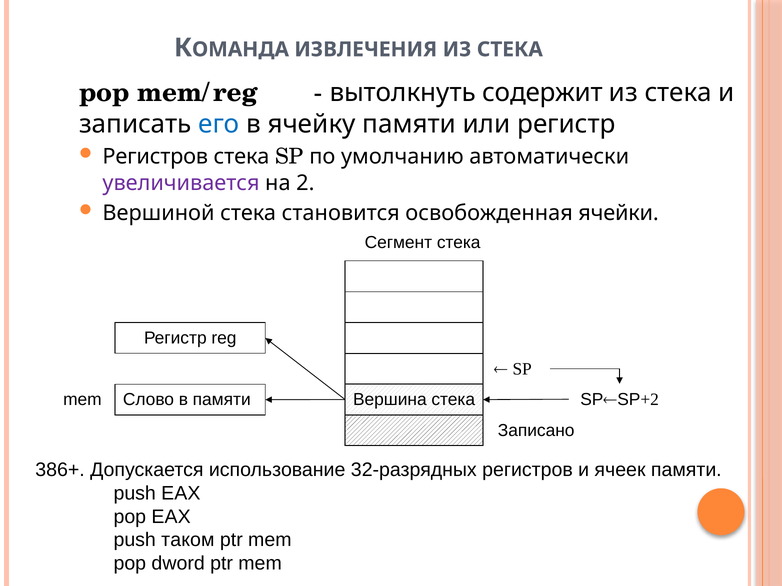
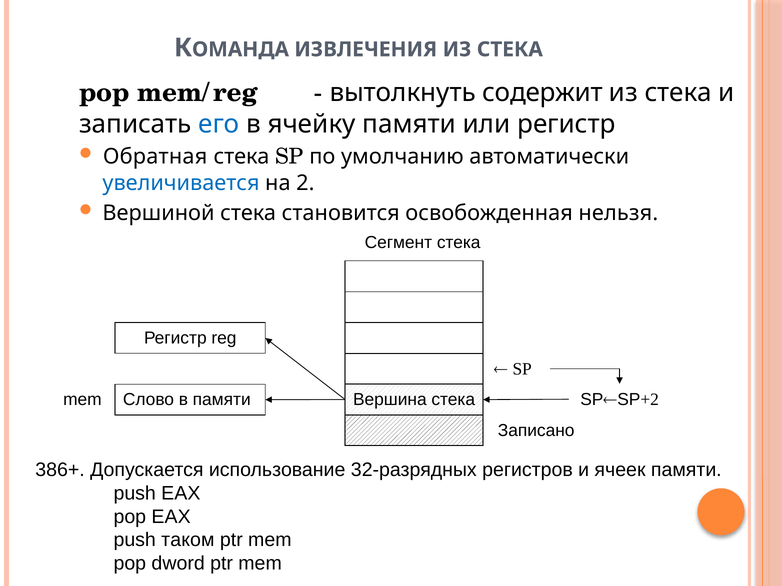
Регистров at (155, 157): Регистров -> Обратная
увеличивается colour: purple -> blue
ячейки: ячейки -> нельзя
